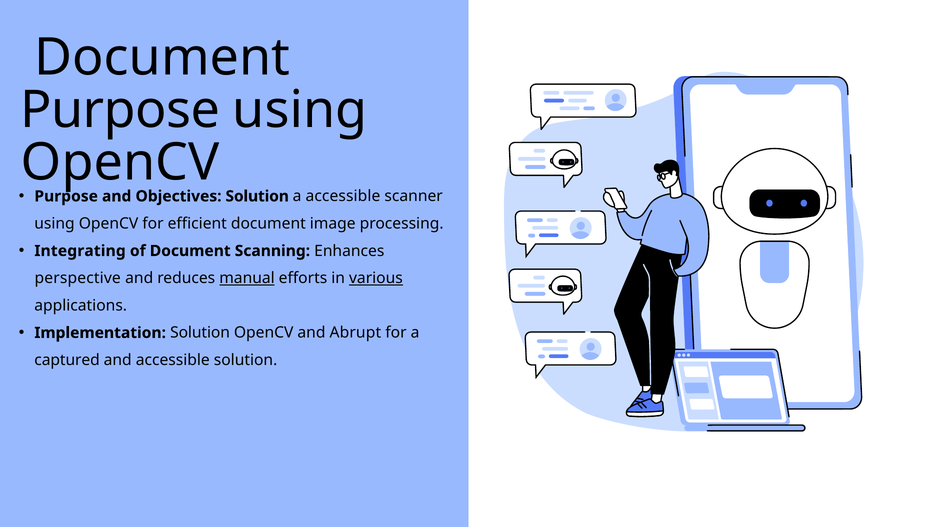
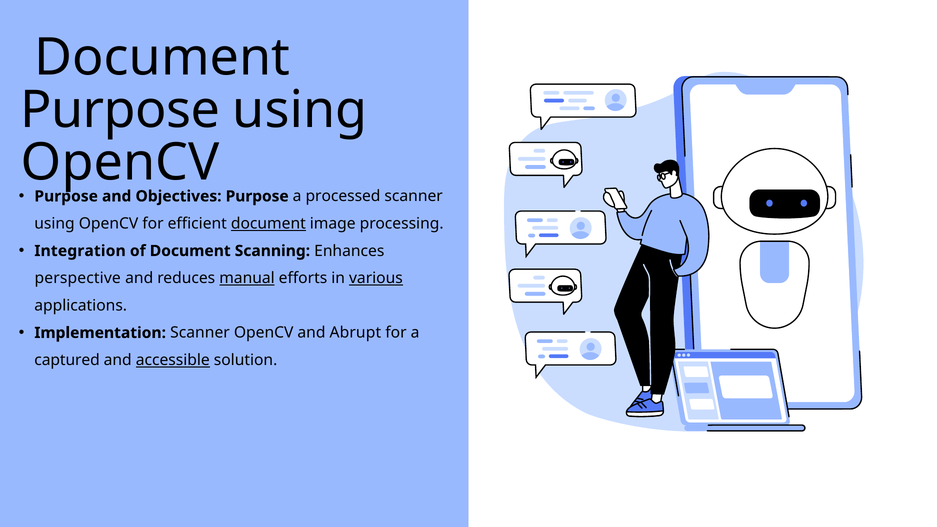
Solution at (257, 196): Solution -> Purpose
a accessible: accessible -> processed
document at (268, 224) underline: none -> present
Integrating: Integrating -> Integration
Implementation Solution: Solution -> Scanner
accessible at (173, 360) underline: none -> present
